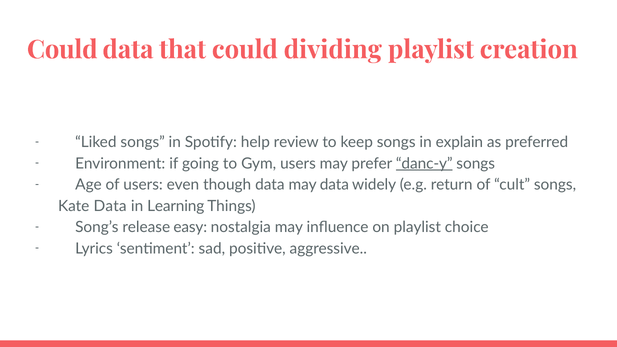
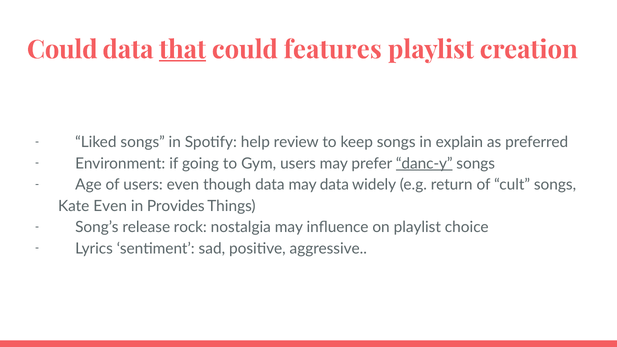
that underline: none -> present
dividing: dividing -> features
Kate Data: Data -> Even
Learning: Learning -> Provides
easy: easy -> rock
